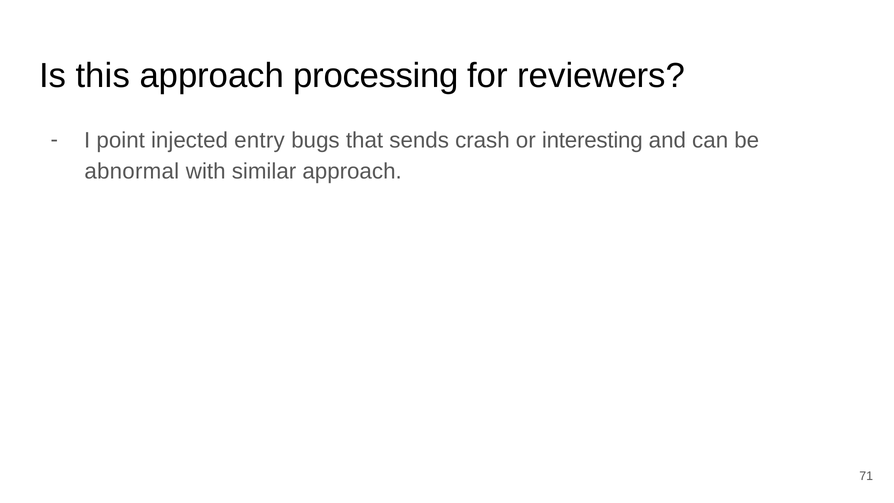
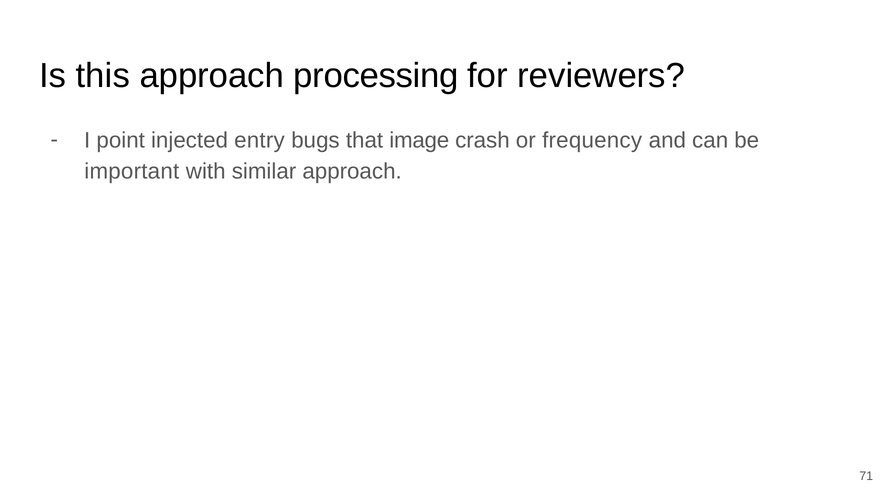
sends: sends -> image
interesting: interesting -> frequency
abnormal: abnormal -> important
